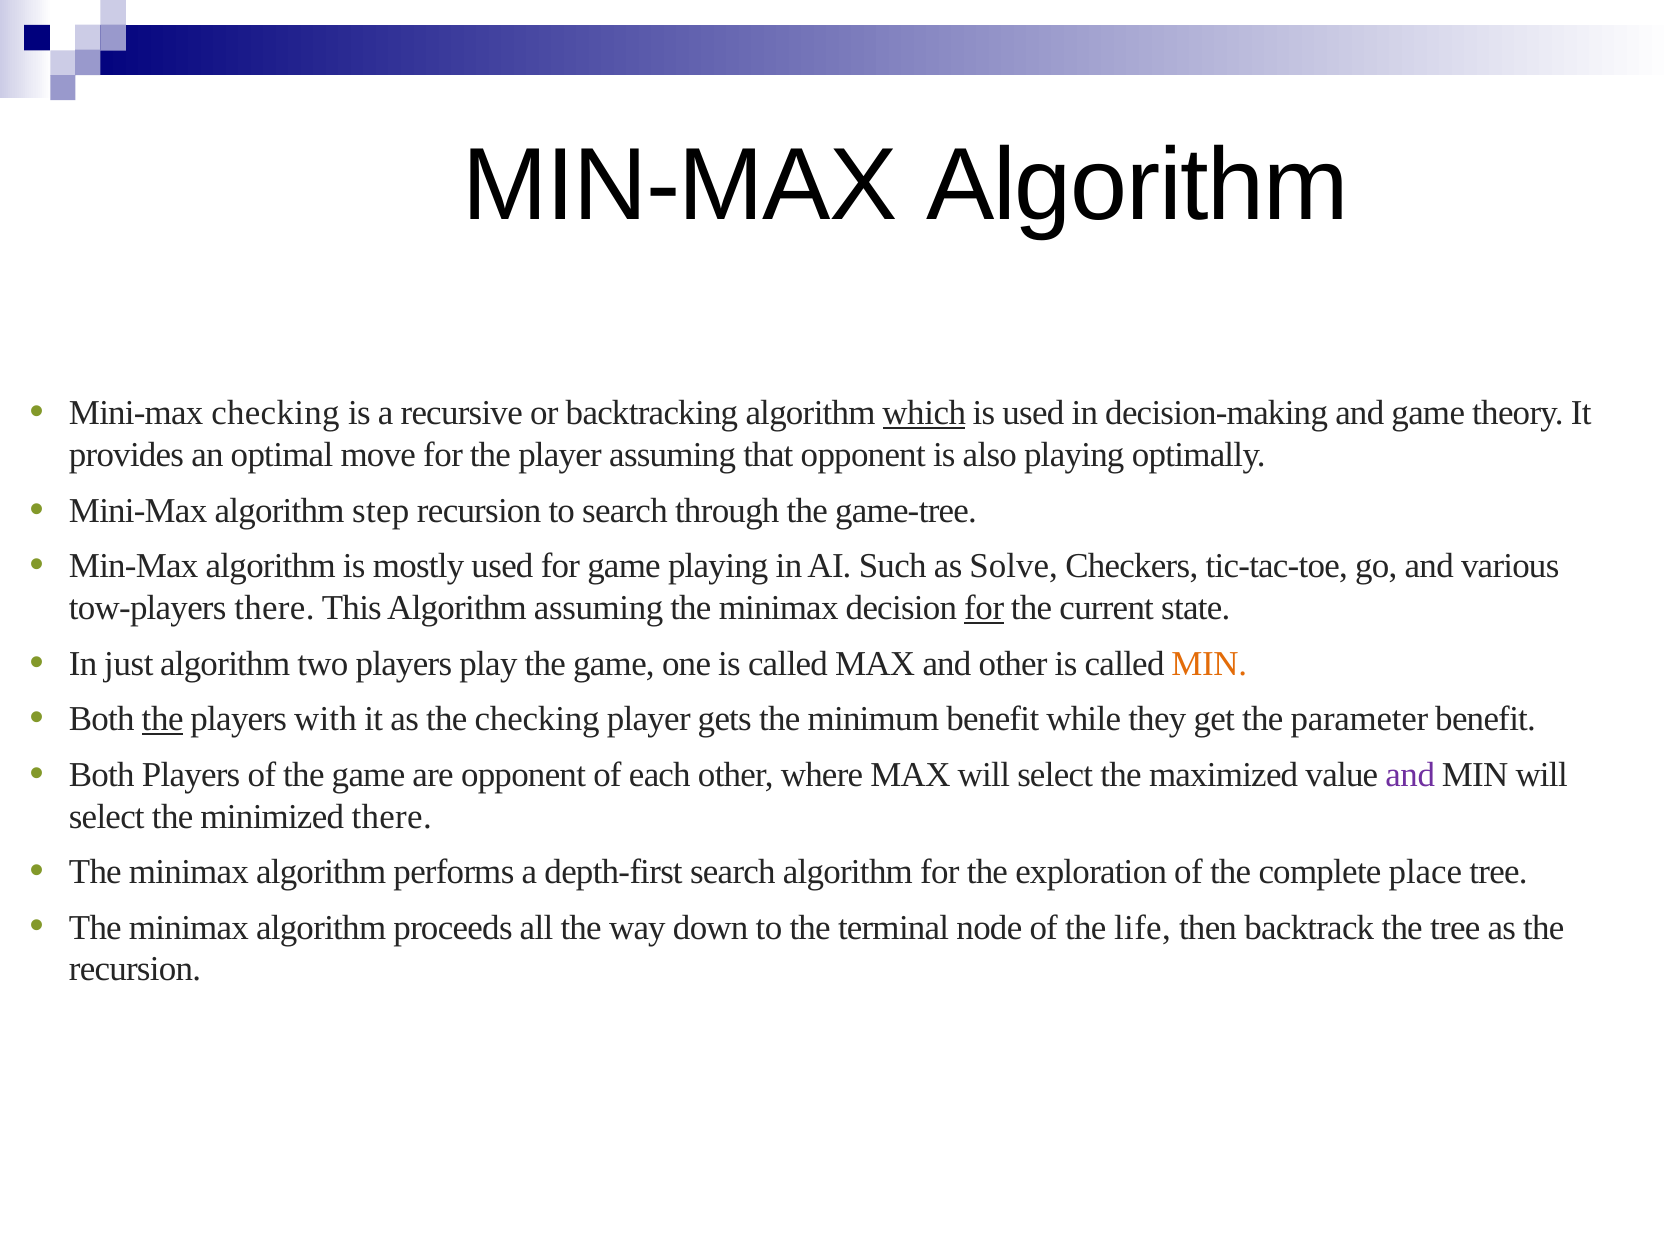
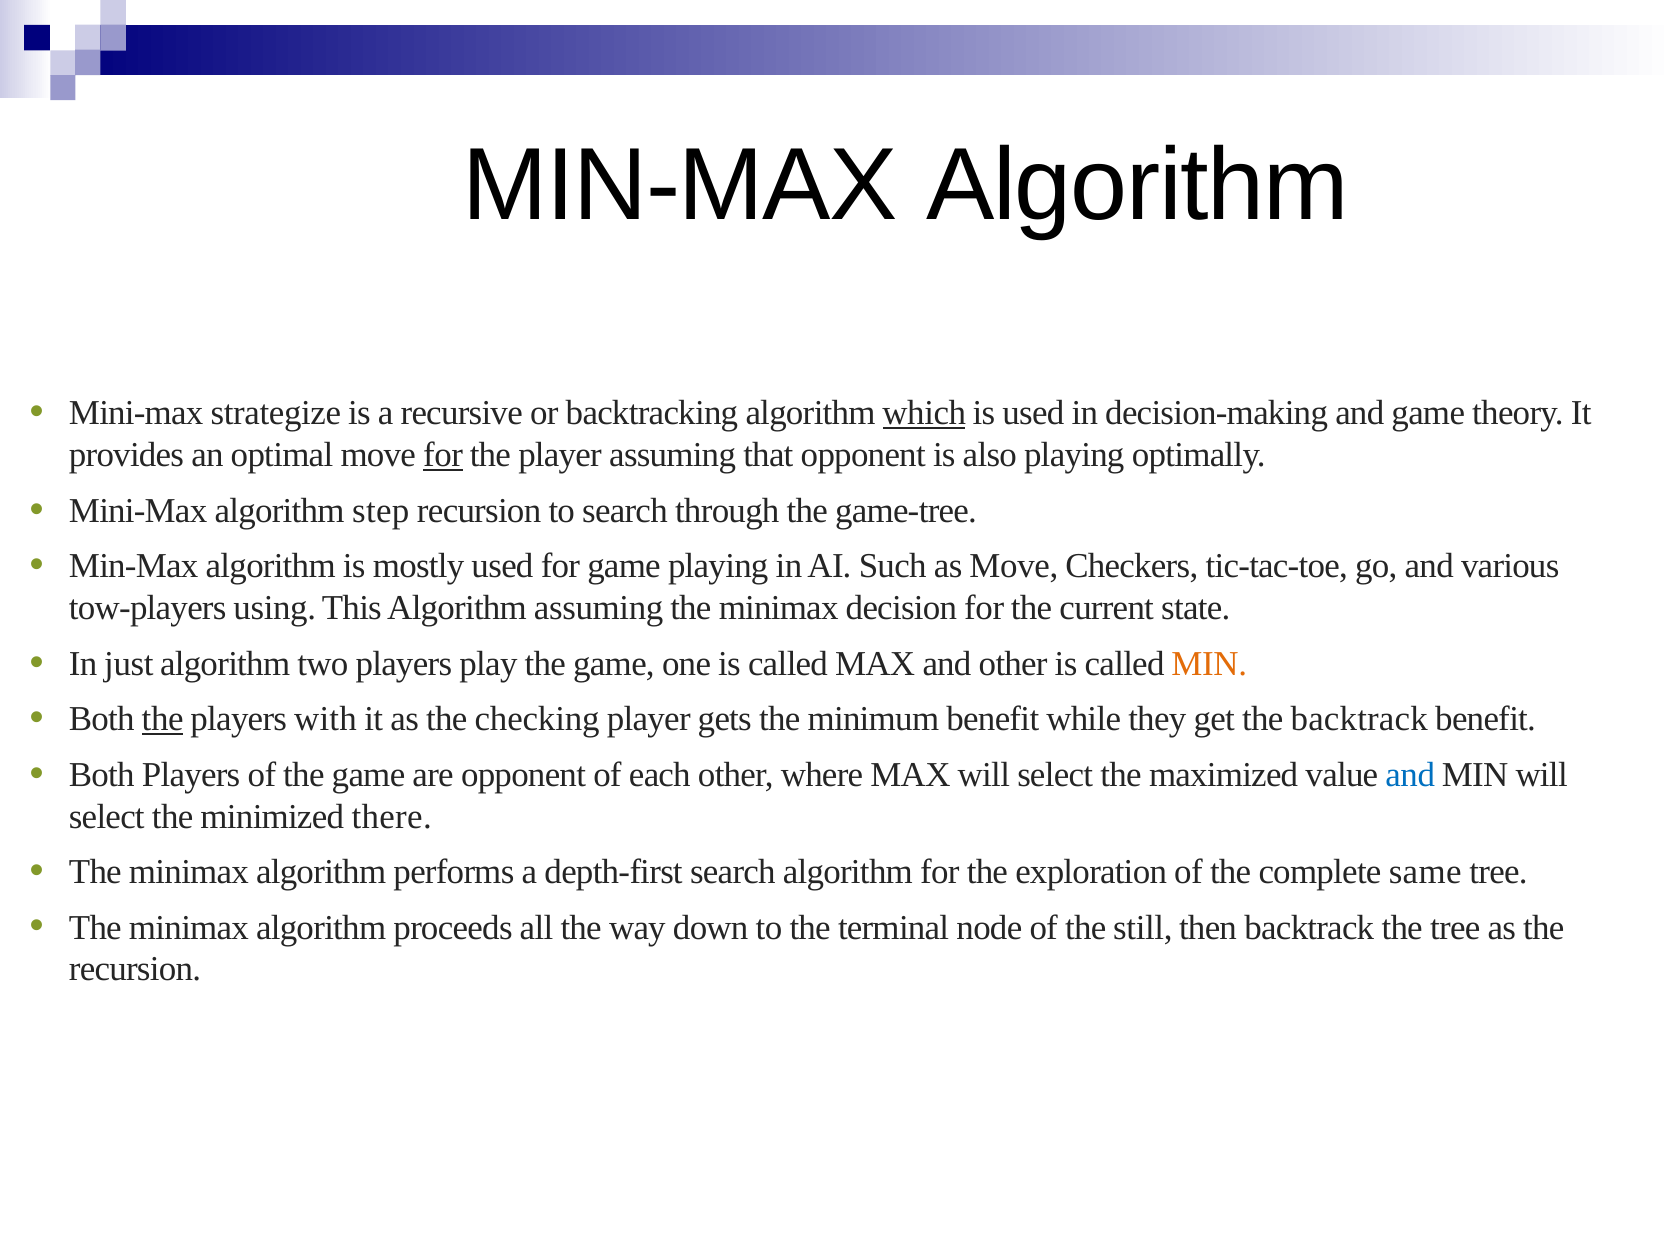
Mini-max checking: checking -> strategize
for at (443, 455) underline: none -> present
as Solve: Solve -> Move
tow-players there: there -> using
for at (984, 608) underline: present -> none
the parameter: parameter -> backtrack
and at (1410, 774) colour: purple -> blue
place: place -> same
life: life -> still
